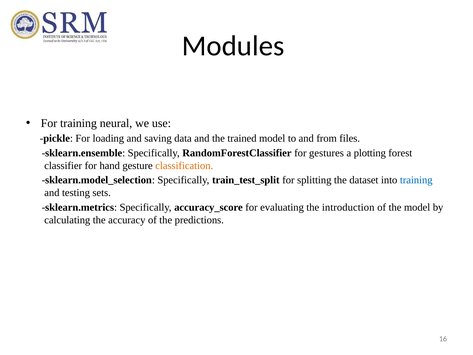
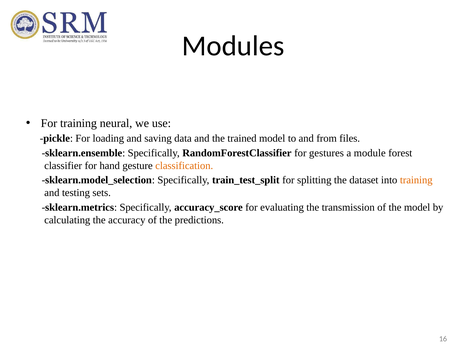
plotting: plotting -> module
training at (416, 180) colour: blue -> orange
introduction: introduction -> transmission
